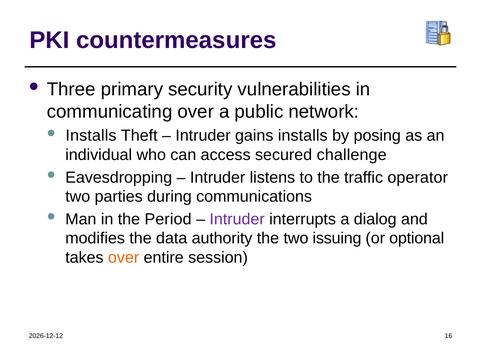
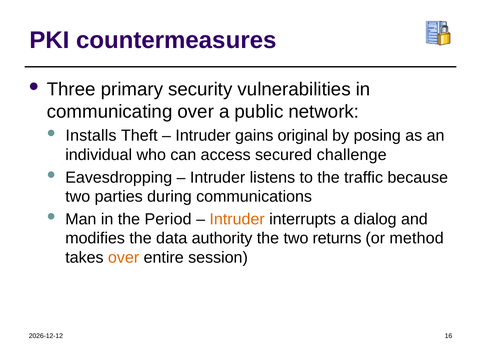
gains installs: installs -> original
operator: operator -> because
Intruder at (237, 219) colour: purple -> orange
issuing: issuing -> returns
optional: optional -> method
